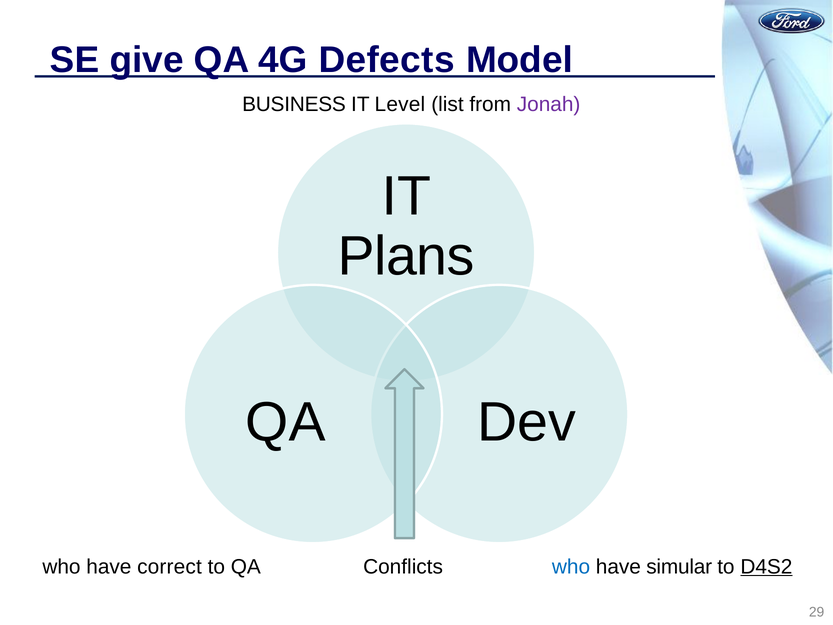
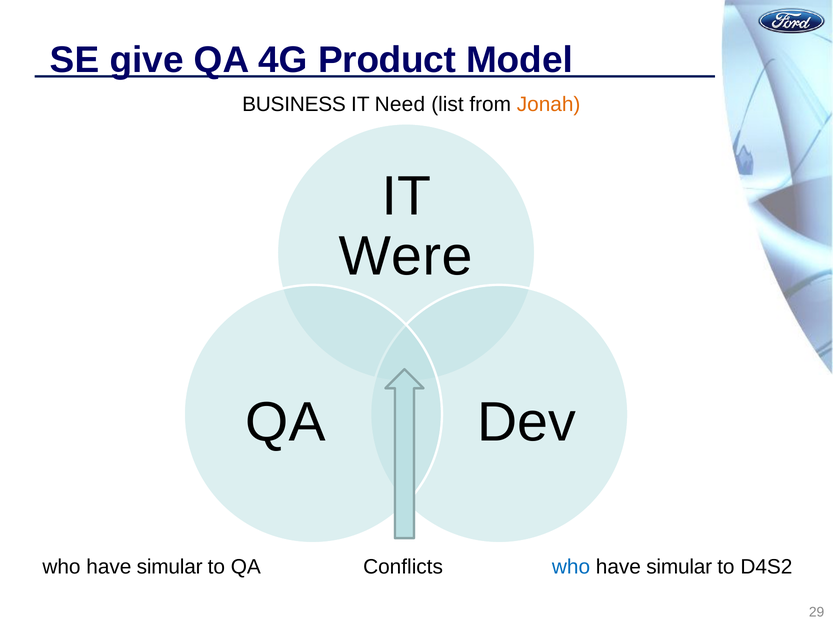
Defects: Defects -> Product
Level: Level -> Need
Jonah colour: purple -> orange
Plans: Plans -> Were
correct at (169, 566): correct -> simular
D4S2 underline: present -> none
